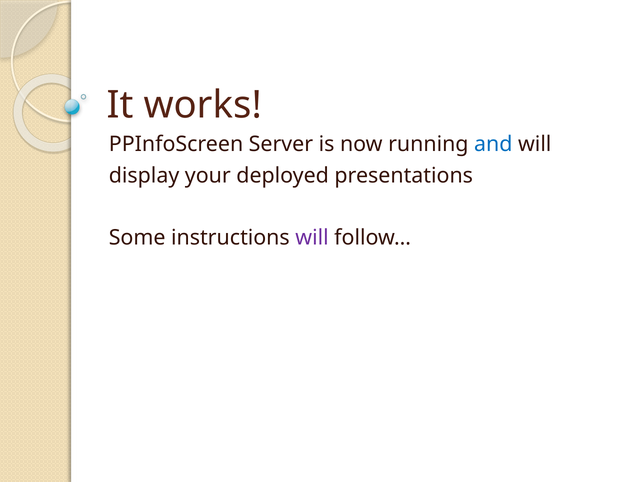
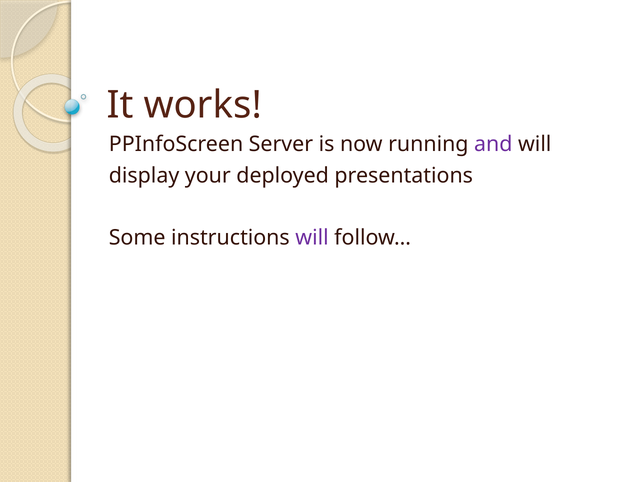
and colour: blue -> purple
